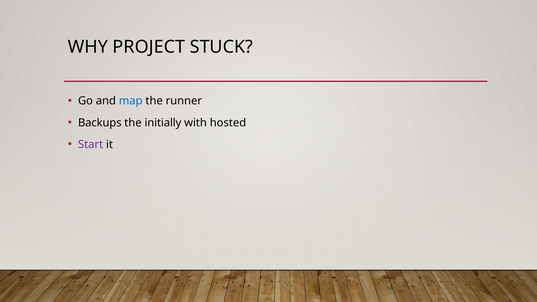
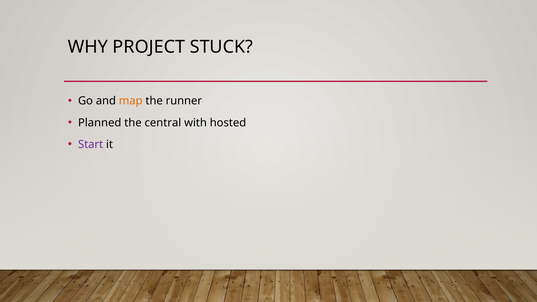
map colour: blue -> orange
Backups: Backups -> Planned
initially: initially -> central
